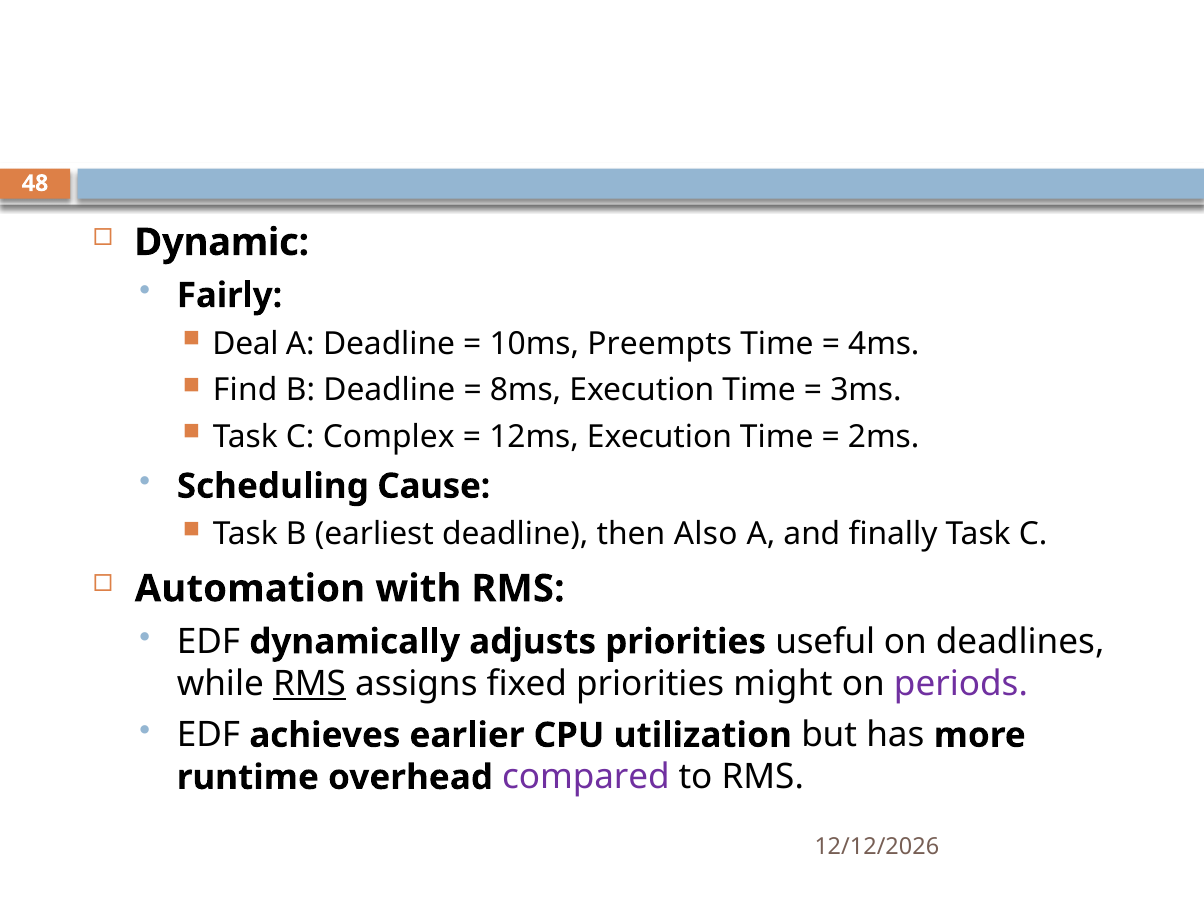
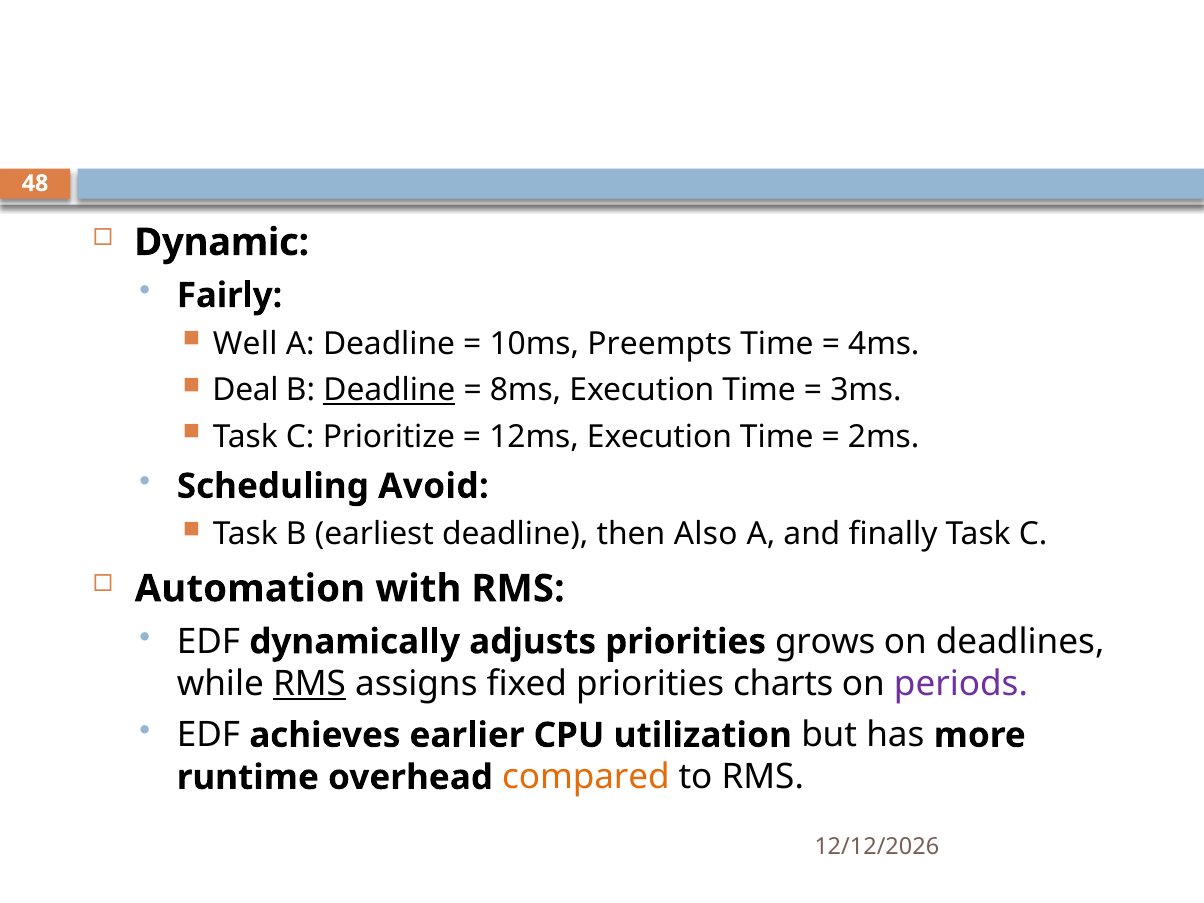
Deal: Deal -> Well
Find: Find -> Deal
Deadline at (389, 390) underline: none -> present
Complex: Complex -> Prioritize
Cause: Cause -> Avoid
useful: useful -> grows
might: might -> charts
compared colour: purple -> orange
